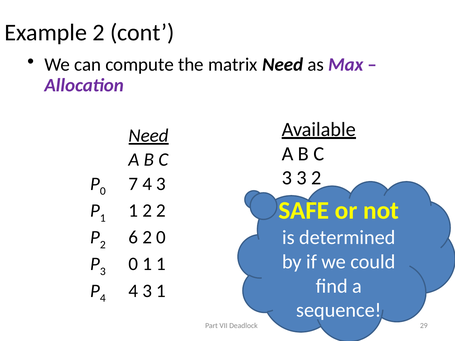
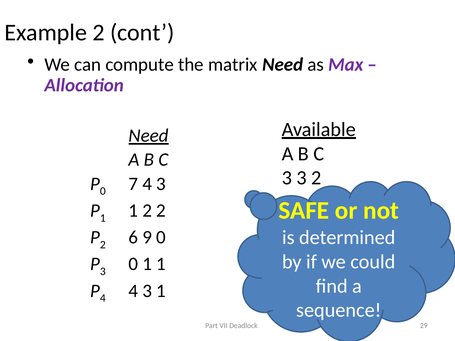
6 2: 2 -> 9
